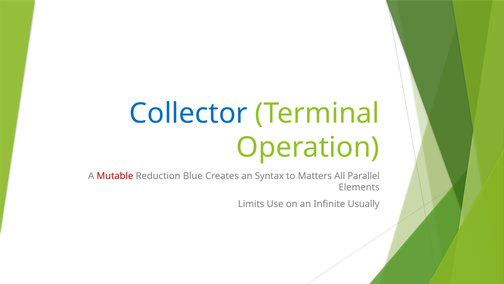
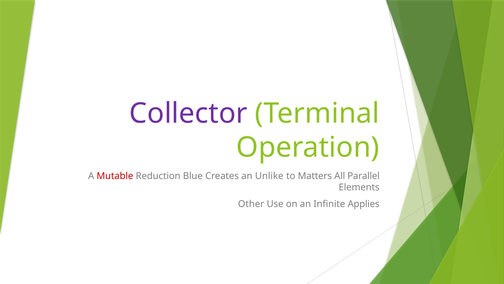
Collector colour: blue -> purple
Syntax: Syntax -> Unlike
Limits: Limits -> Other
Usually: Usually -> Applies
